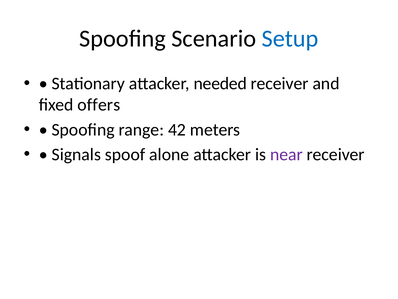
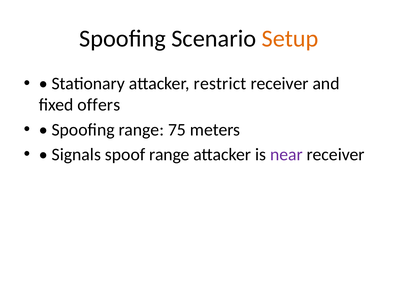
Setup colour: blue -> orange
needed: needed -> restrict
42: 42 -> 75
spoof alone: alone -> range
